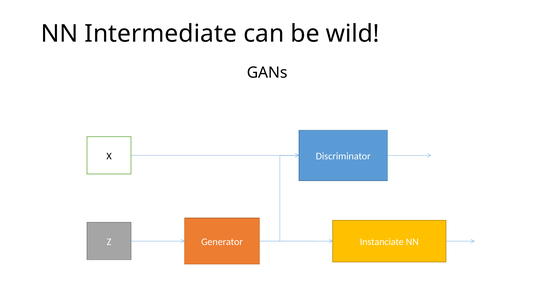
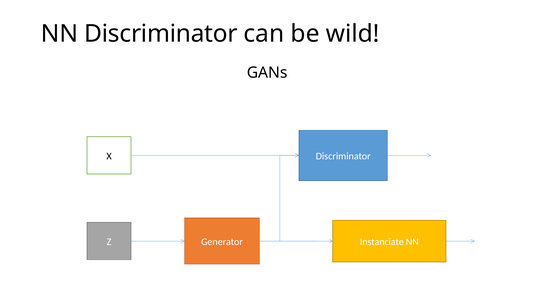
NN Intermediate: Intermediate -> Discriminator
